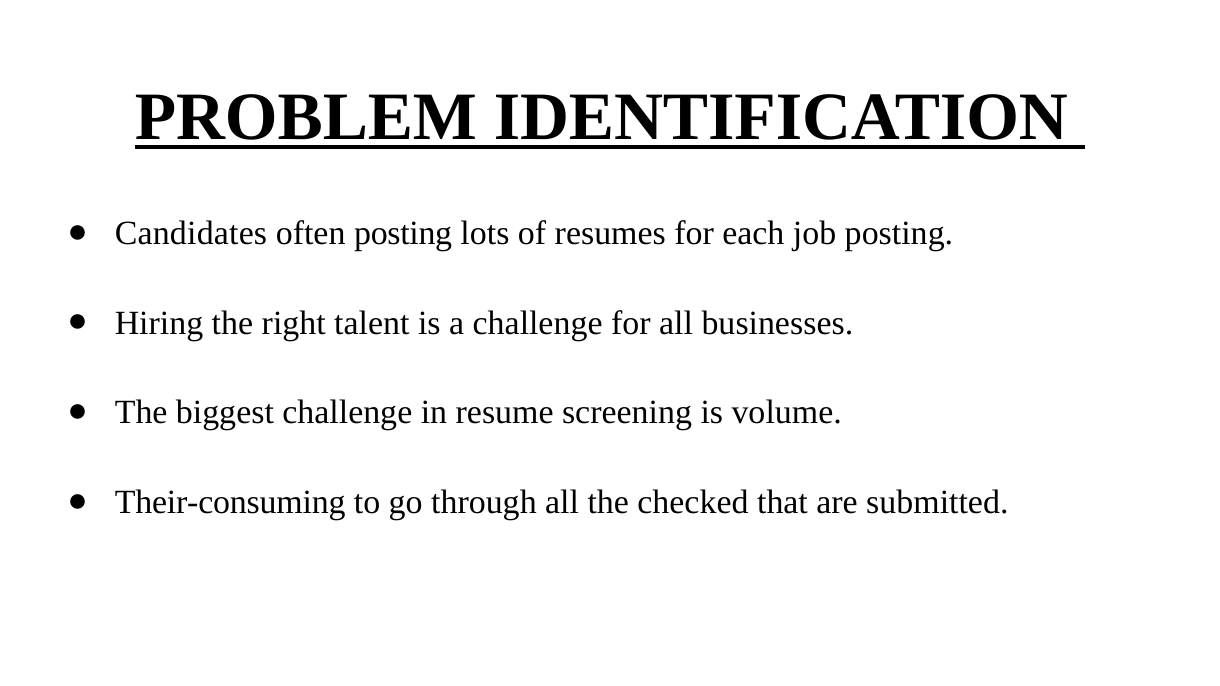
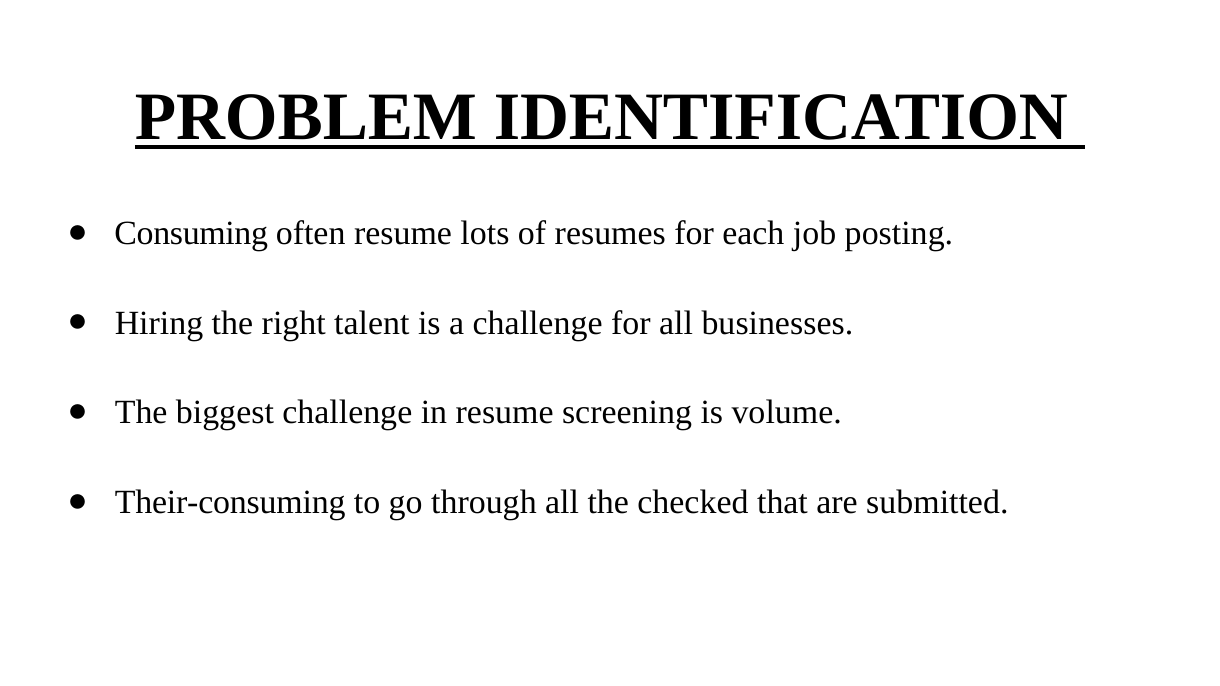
Candidates: Candidates -> Consuming
often posting: posting -> resume
